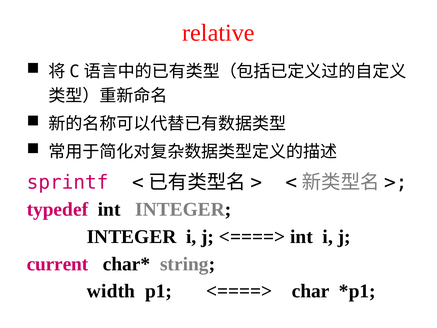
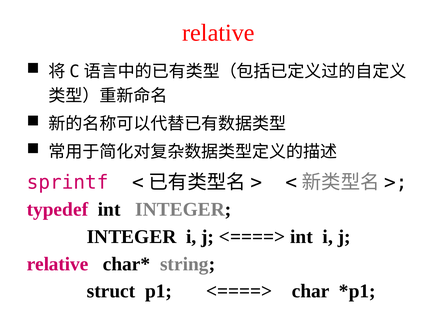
current at (58, 264): current -> relative
width: width -> struct
